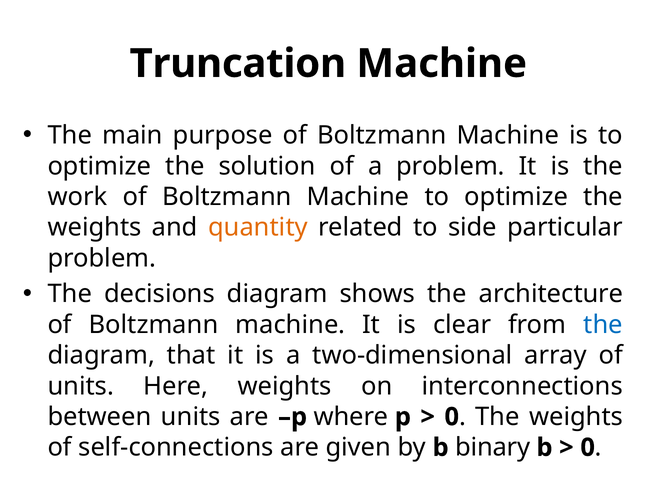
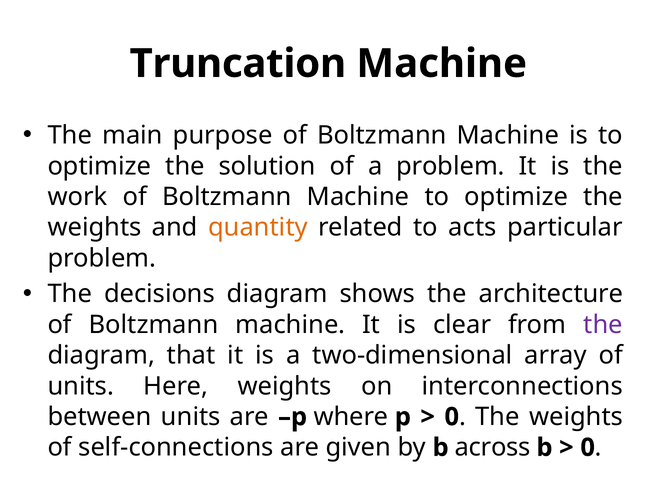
side: side -> acts
the at (603, 325) colour: blue -> purple
binary: binary -> across
